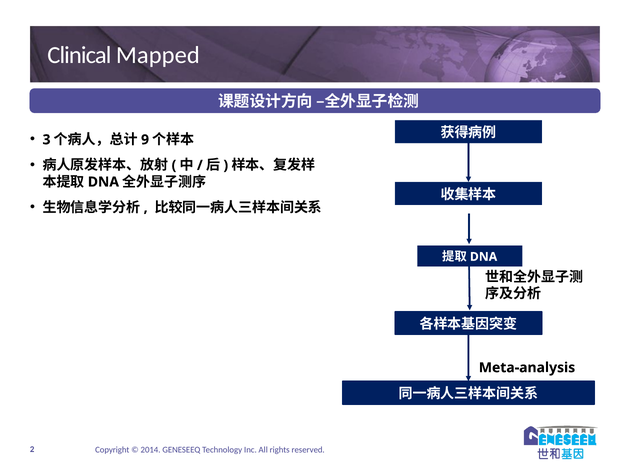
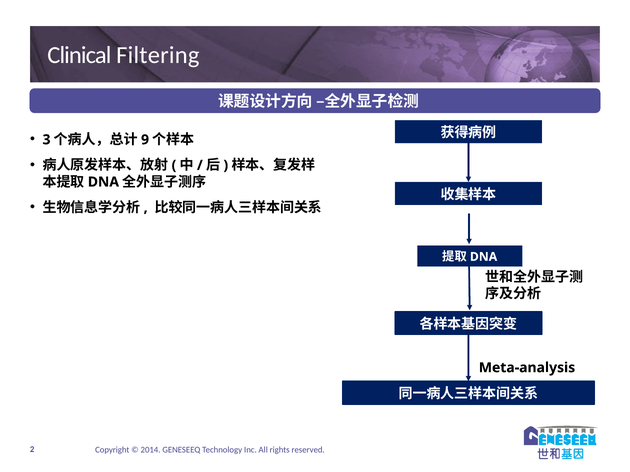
Mapped: Mapped -> Filtering
